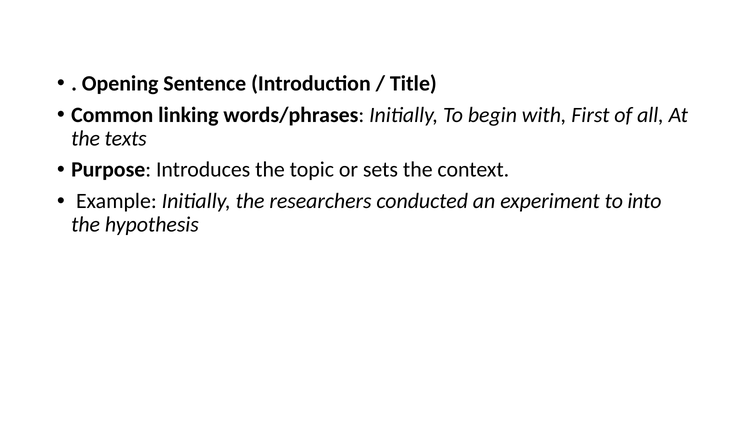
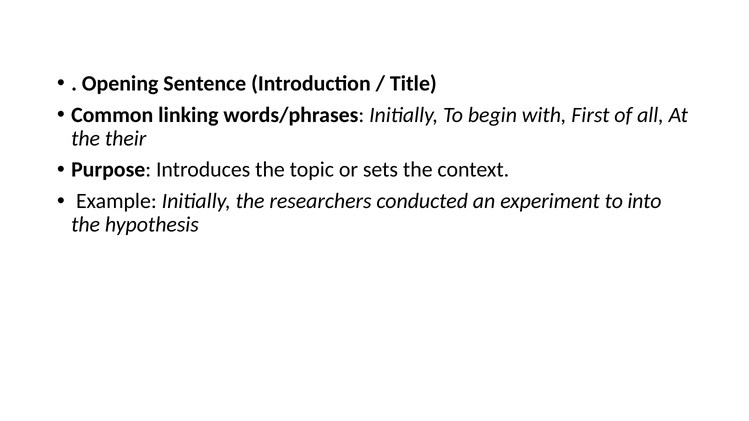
texts: texts -> their
